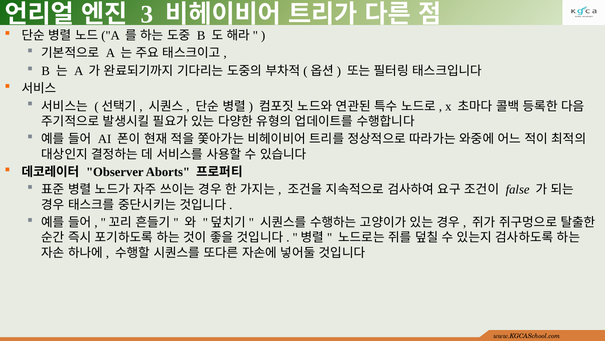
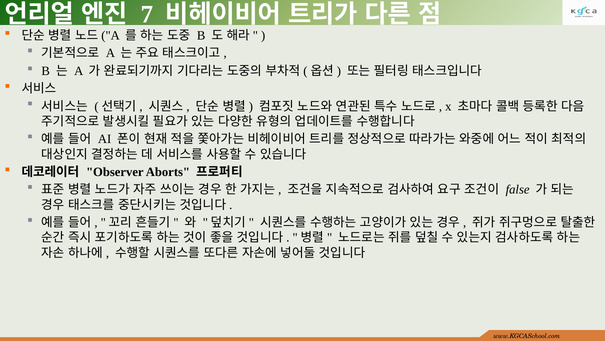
3: 3 -> 7
